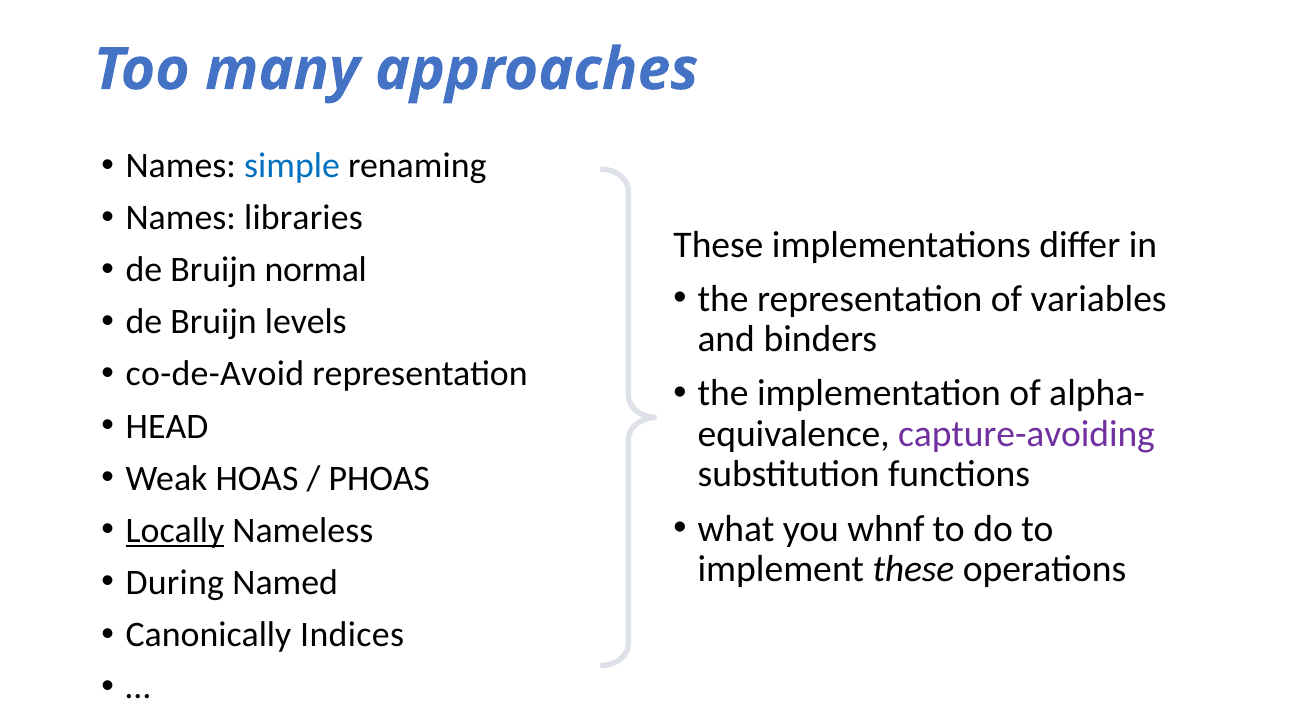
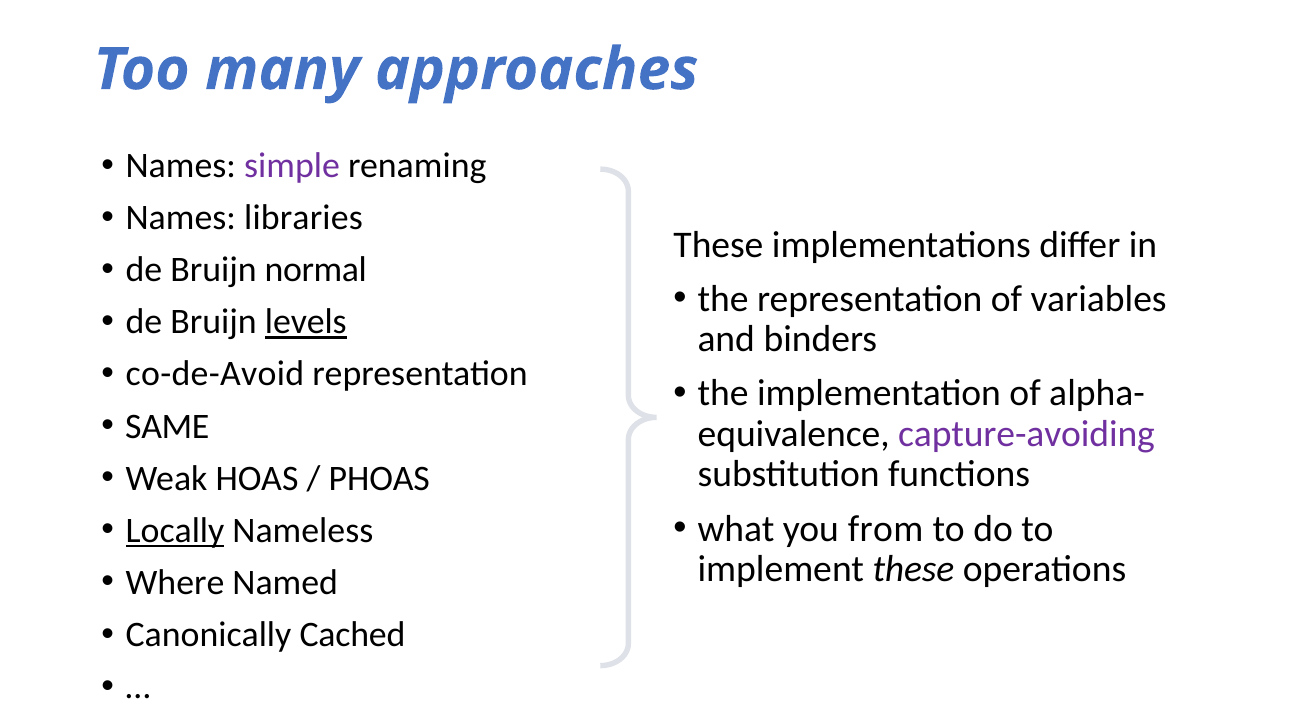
simple colour: blue -> purple
levels underline: none -> present
HEAD: HEAD -> SAME
whnf: whnf -> from
During: During -> Where
Indices: Indices -> Cached
